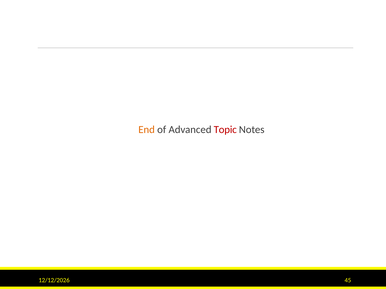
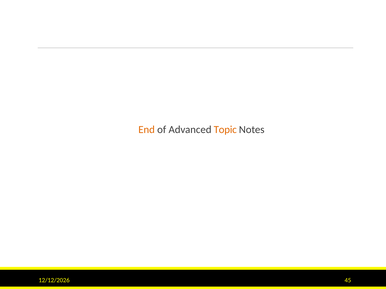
Topic colour: red -> orange
